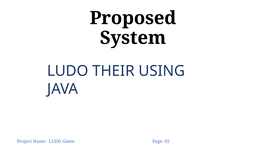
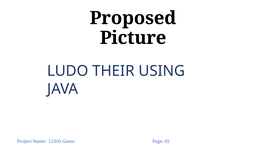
System: System -> Picture
